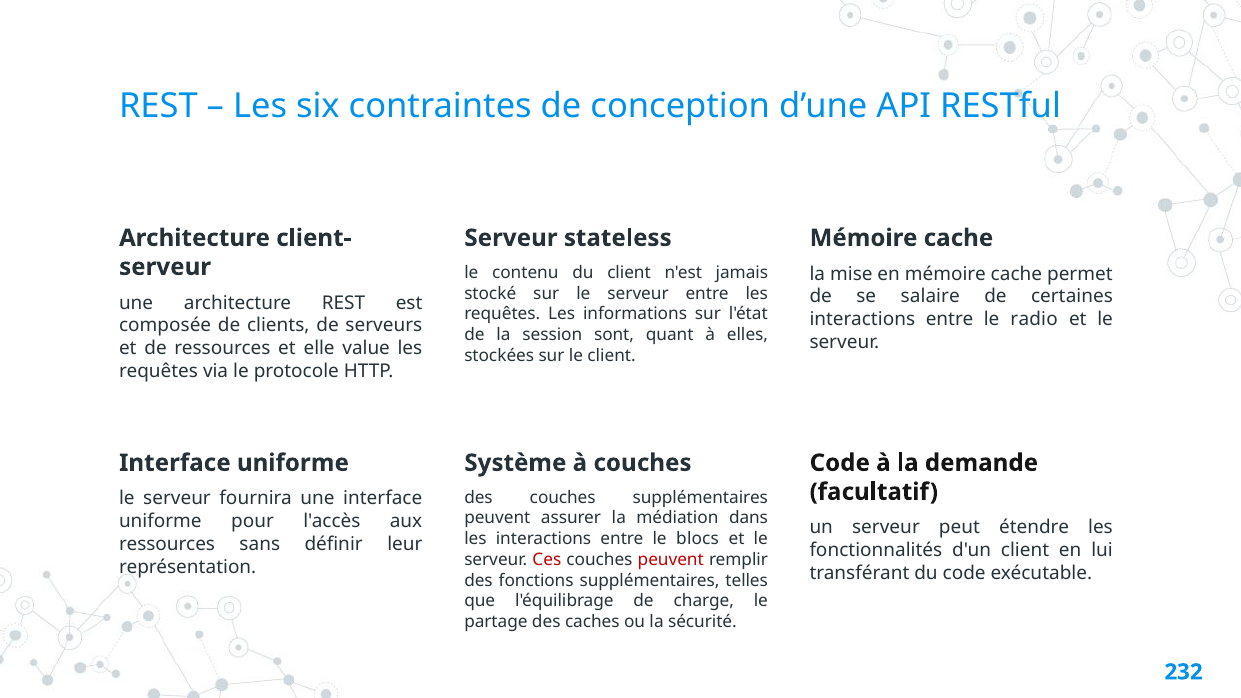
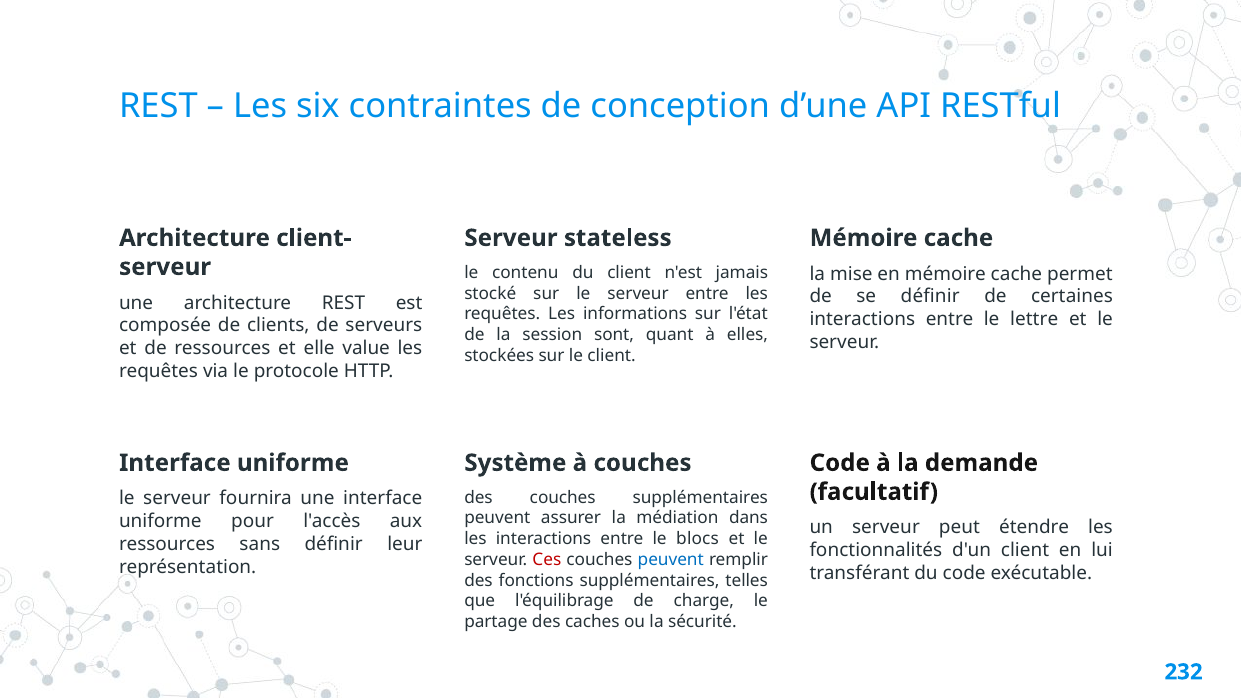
se salaire: salaire -> définir
radio: radio -> lettre
peuvent at (671, 560) colour: red -> blue
